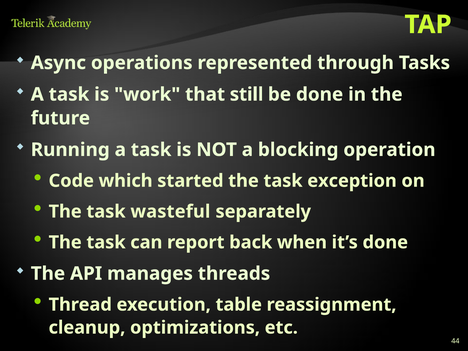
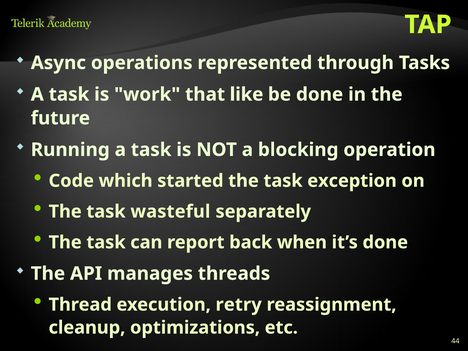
still: still -> like
table: table -> retry
